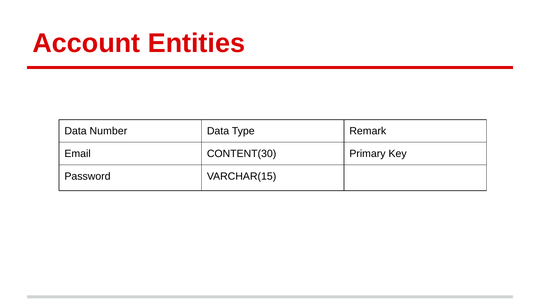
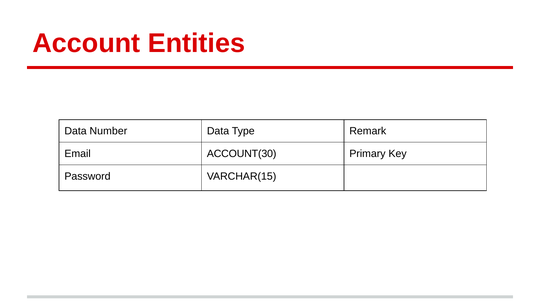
CONTENT(30: CONTENT(30 -> ACCOUNT(30
